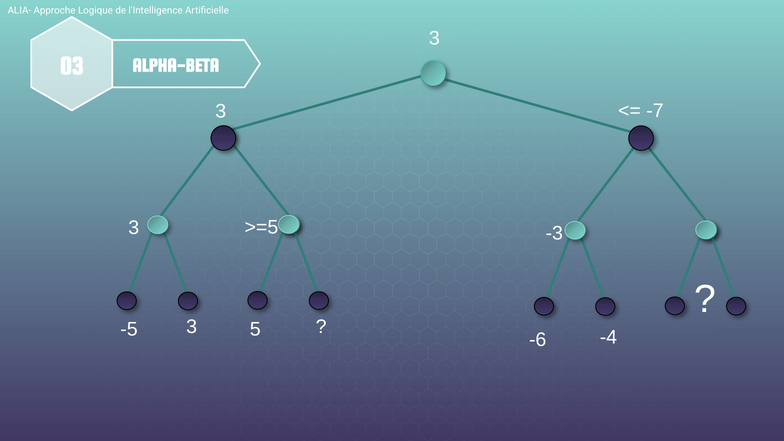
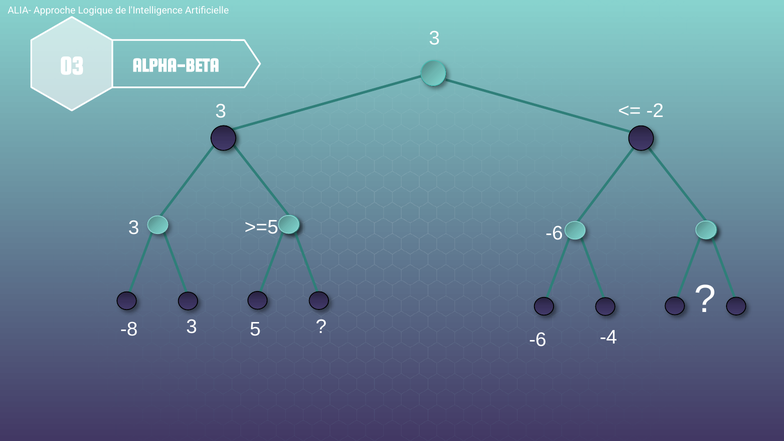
-7: -7 -> -2
>=5 -3: -3 -> -6
-5: -5 -> -8
